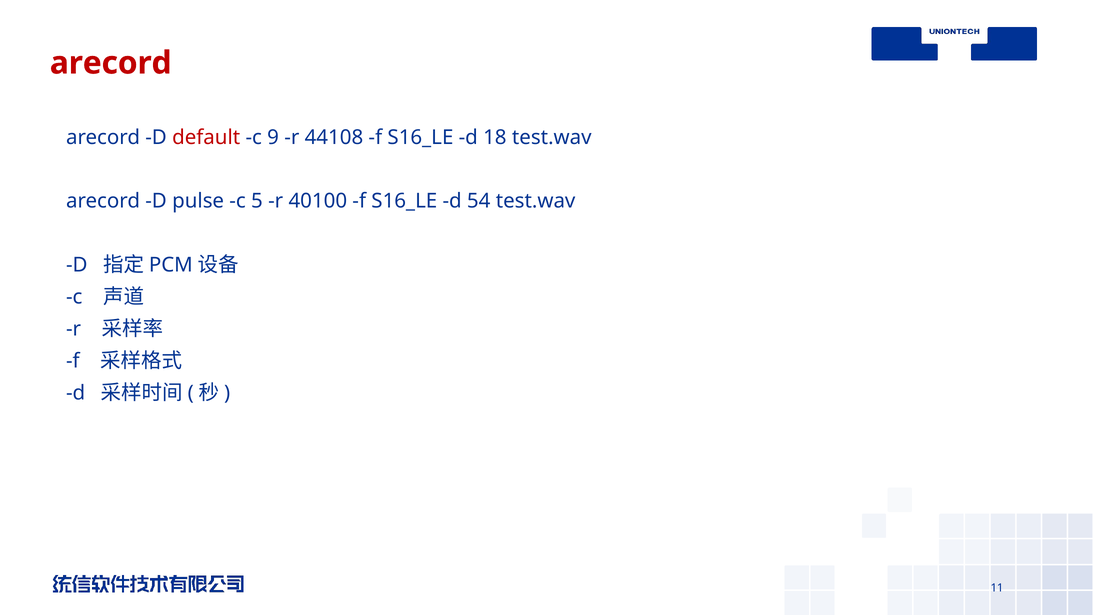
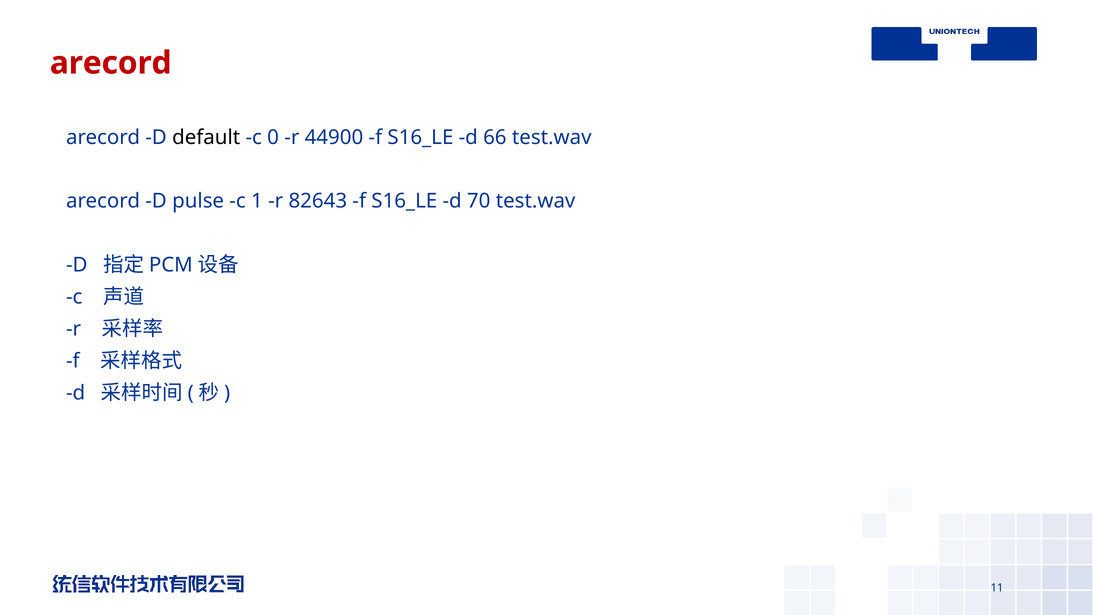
default colour: red -> black
9: 9 -> 0
44108: 44108 -> 44900
18: 18 -> 66
5: 5 -> 1
40100: 40100 -> 82643
54: 54 -> 70
